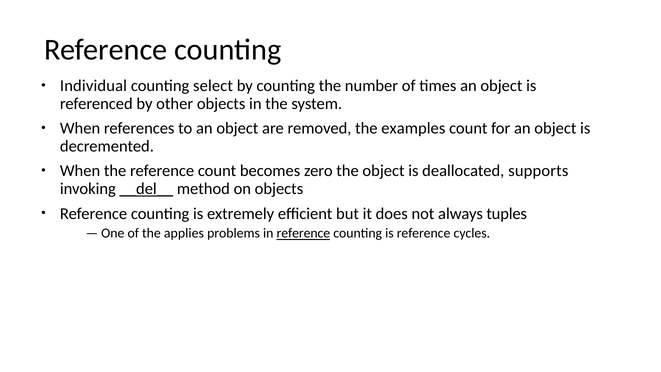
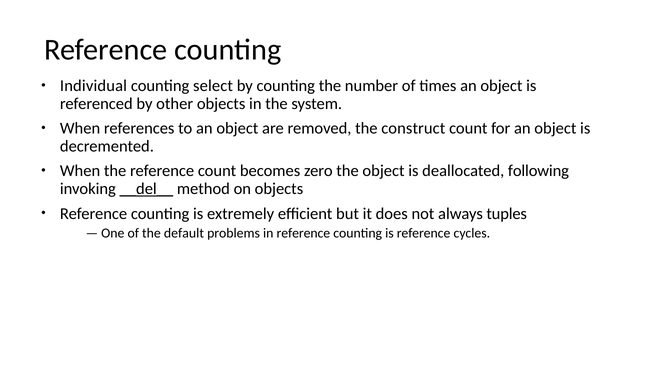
examples: examples -> construct
supports: supports -> following
applies: applies -> default
reference at (303, 233) underline: present -> none
